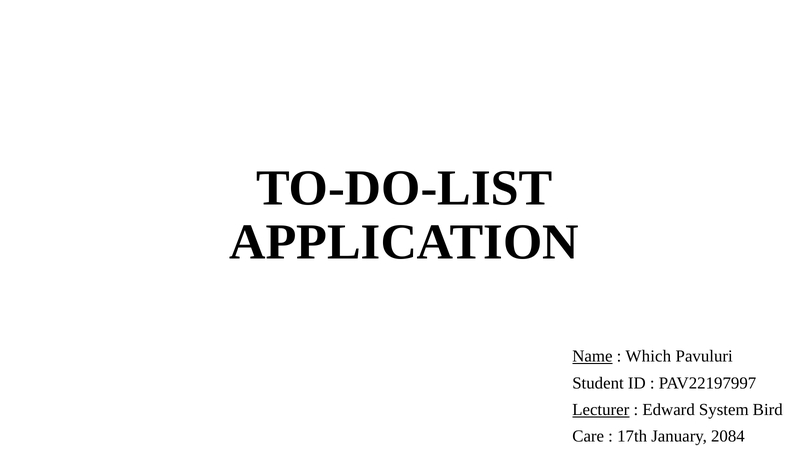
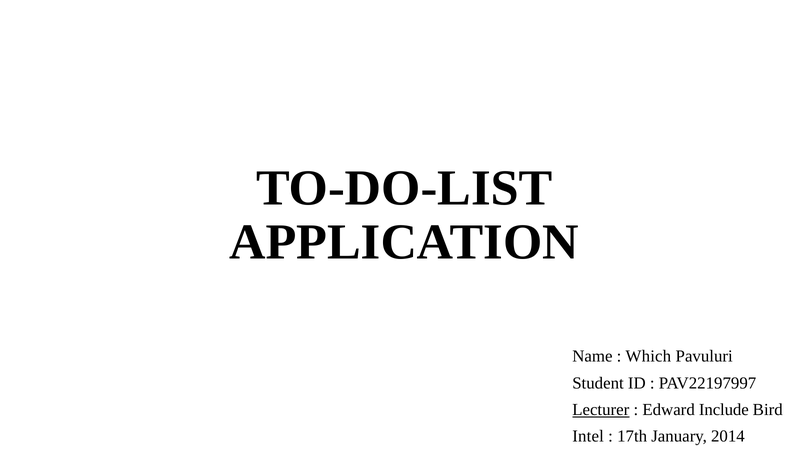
Name underline: present -> none
System: System -> Include
Care: Care -> Intel
2084: 2084 -> 2014
